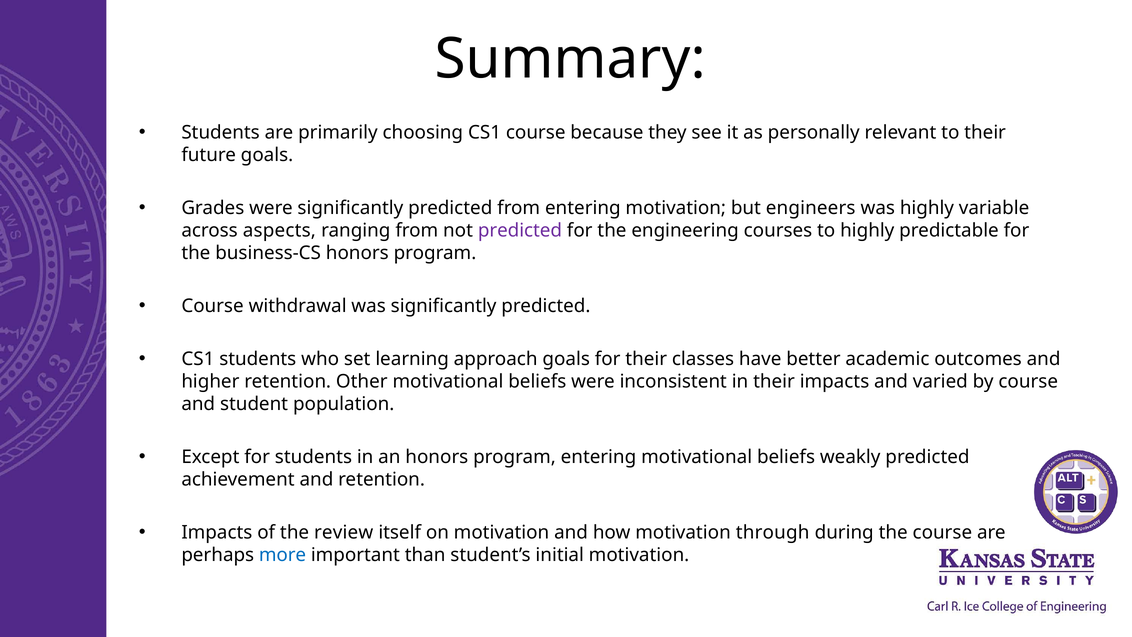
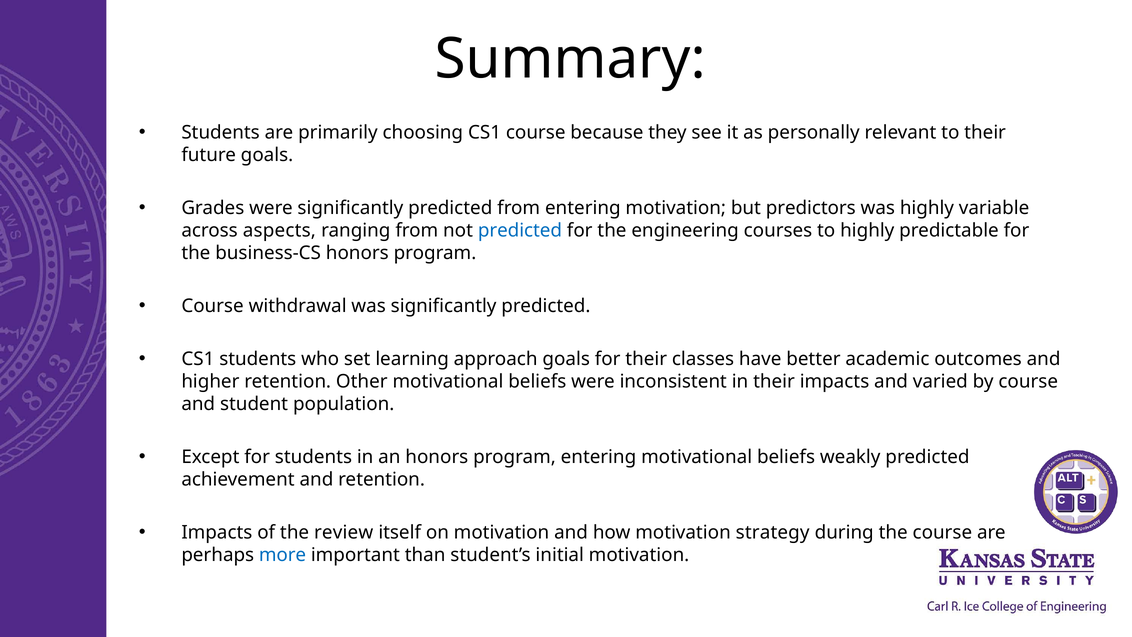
engineers: engineers -> predictors
predicted at (520, 230) colour: purple -> blue
through: through -> strategy
